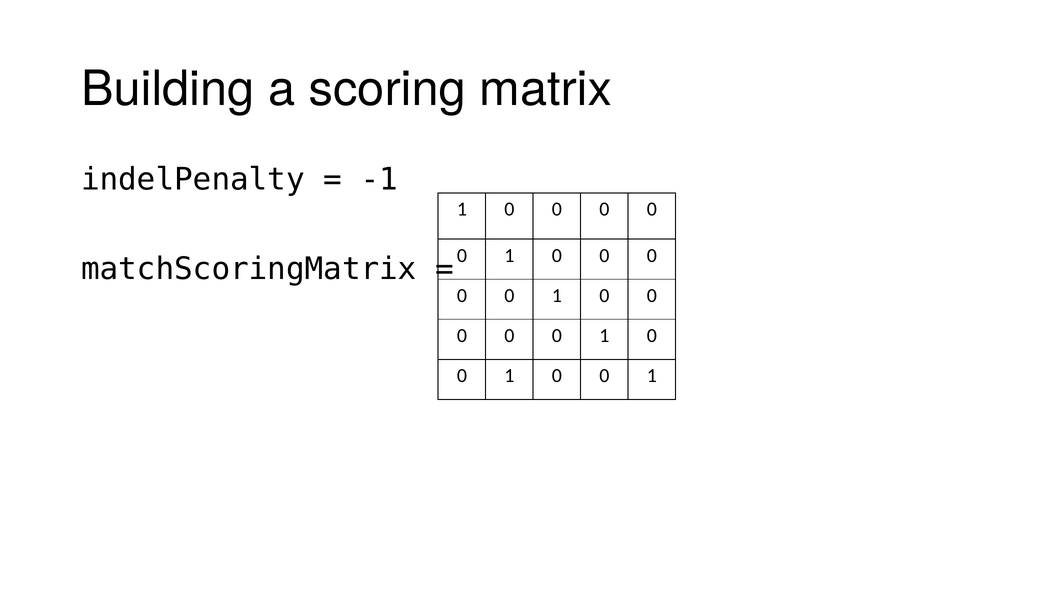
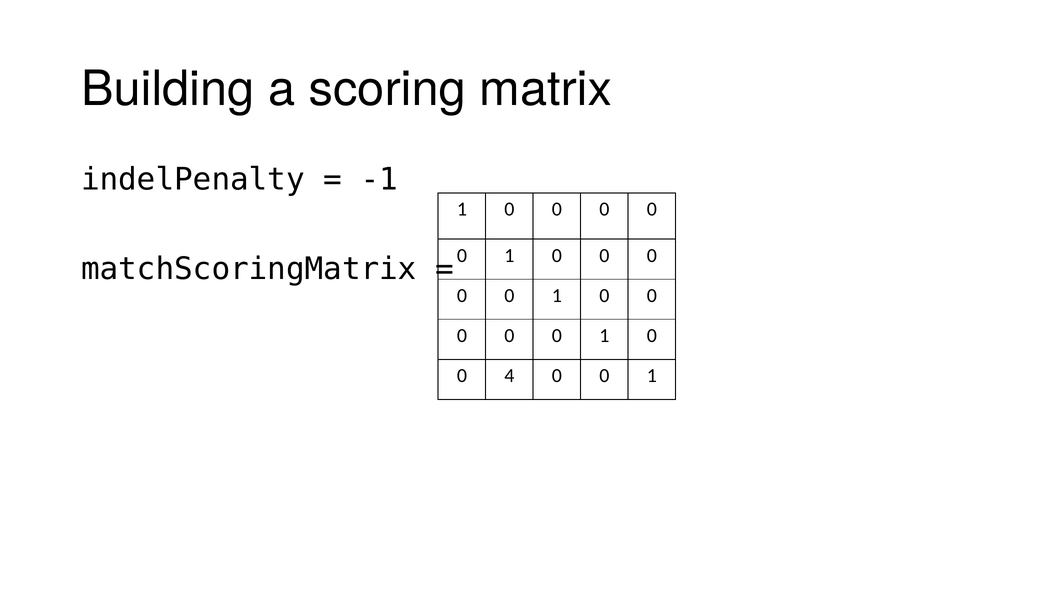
1 at (509, 376): 1 -> 4
